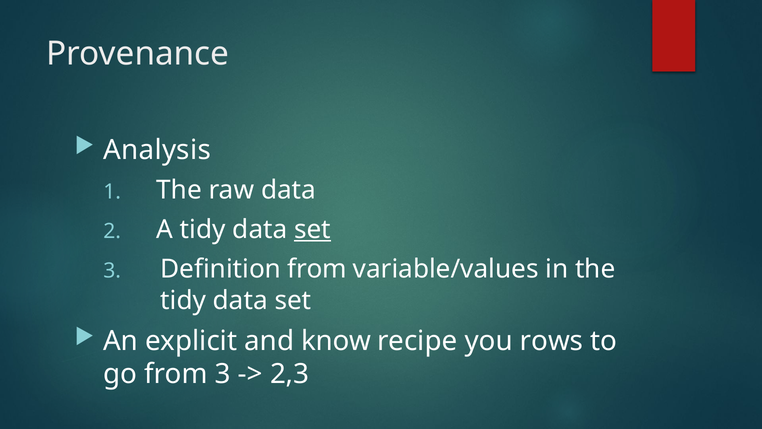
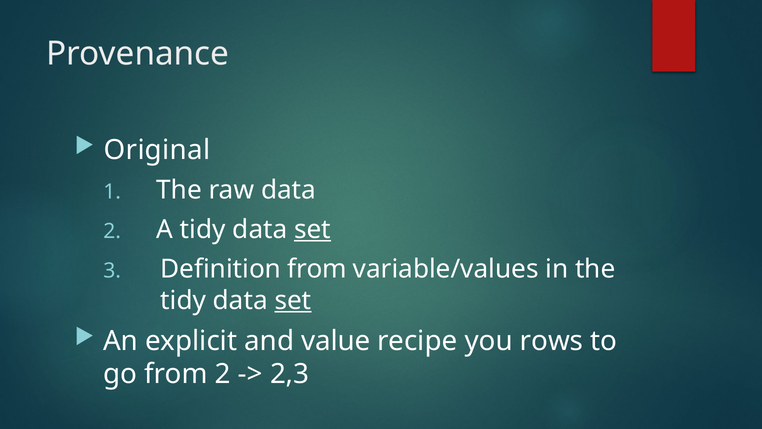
Analysis: Analysis -> Original
set at (293, 300) underline: none -> present
know: know -> value
from 3: 3 -> 2
